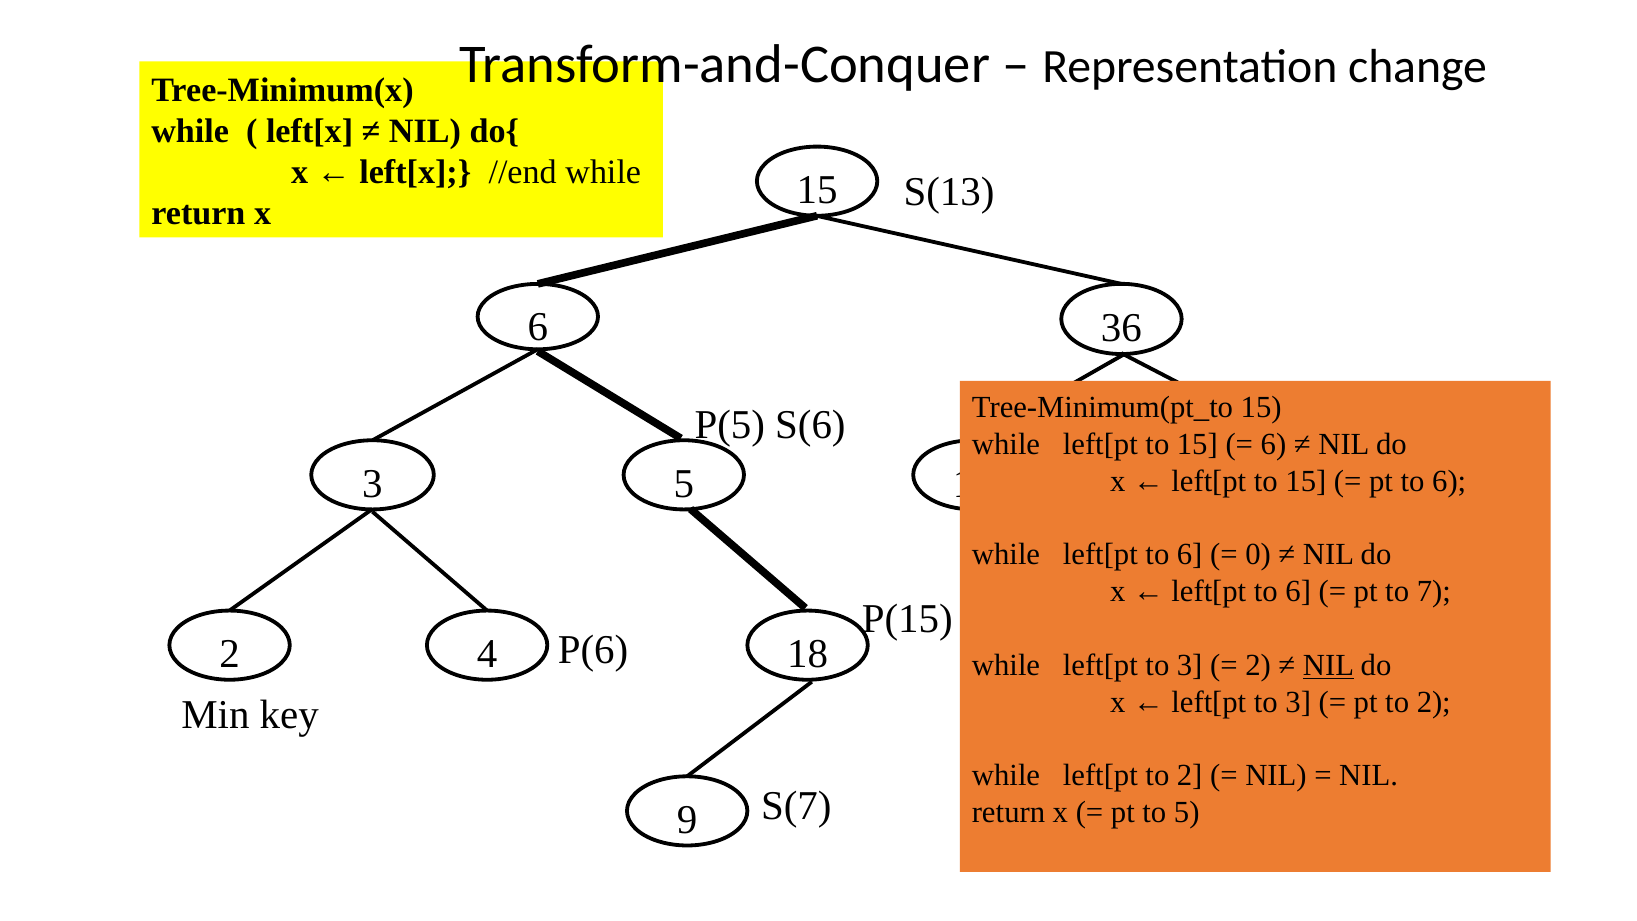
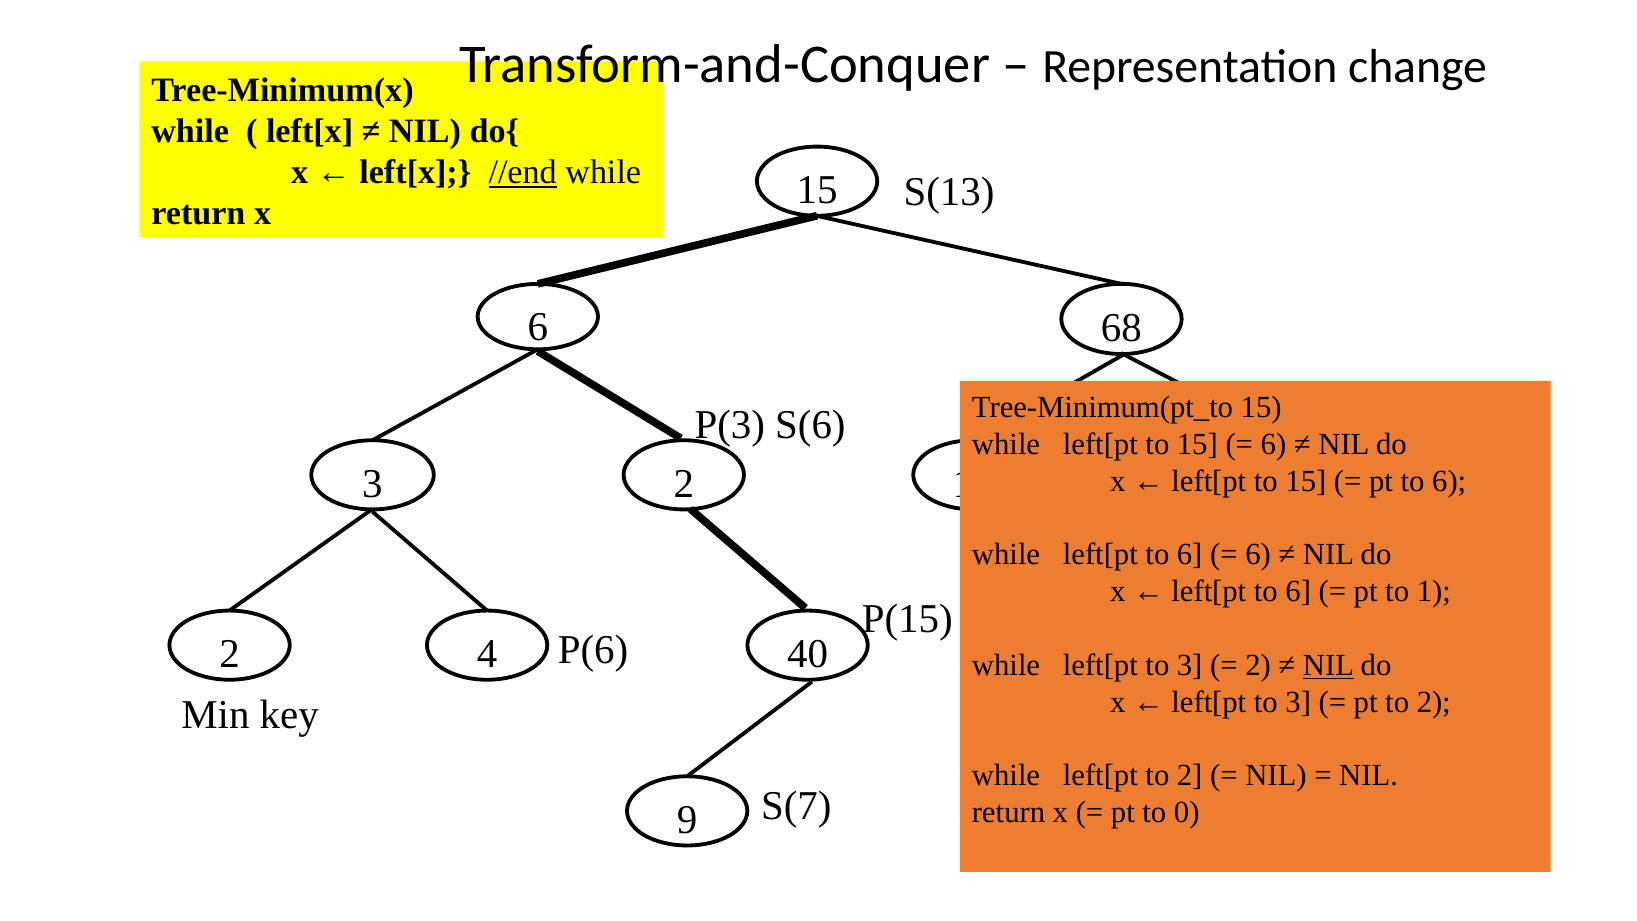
//end underline: none -> present
36: 36 -> 68
P(5: P(5 -> P(3
3 5: 5 -> 2
0 at (1258, 555): 0 -> 6
7: 7 -> 1
18: 18 -> 40
to 5: 5 -> 0
